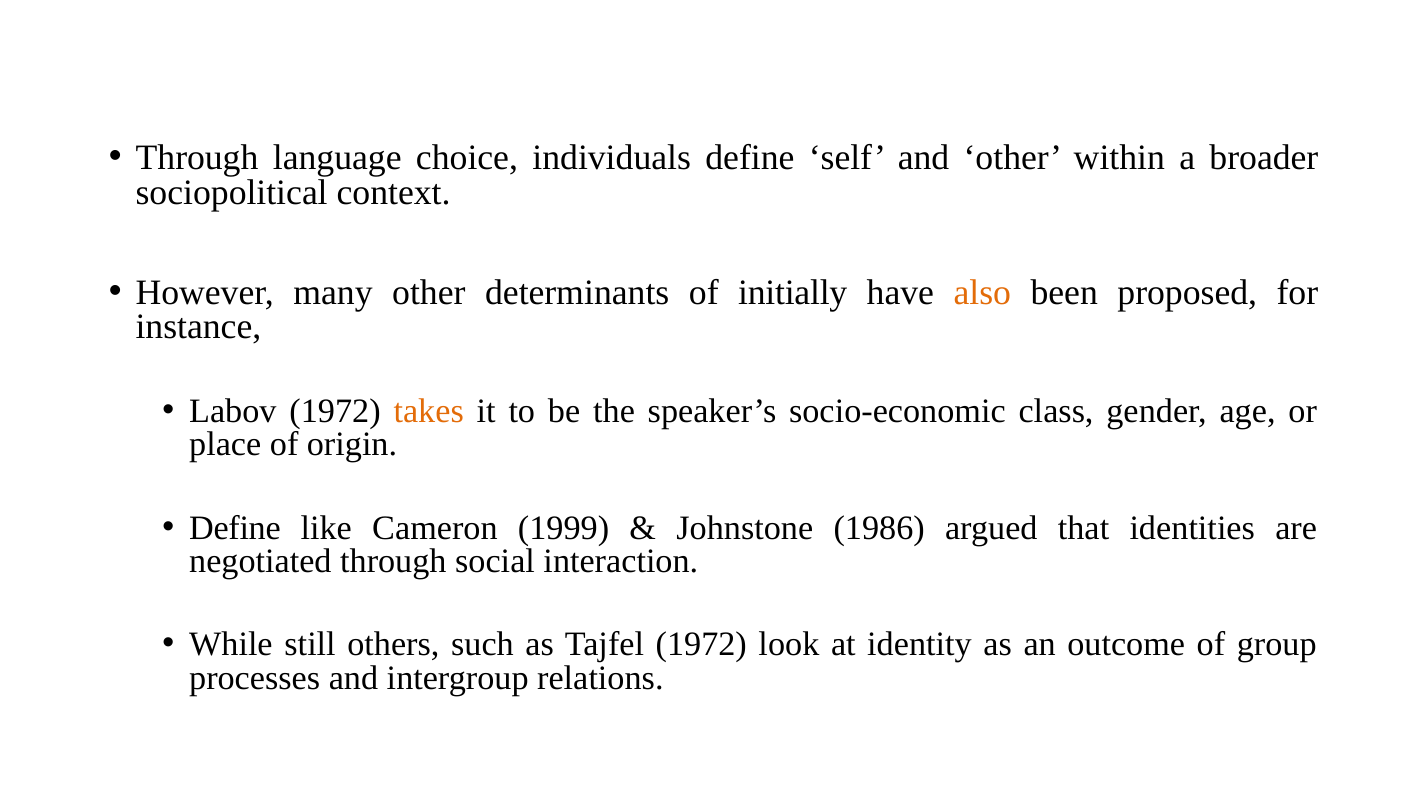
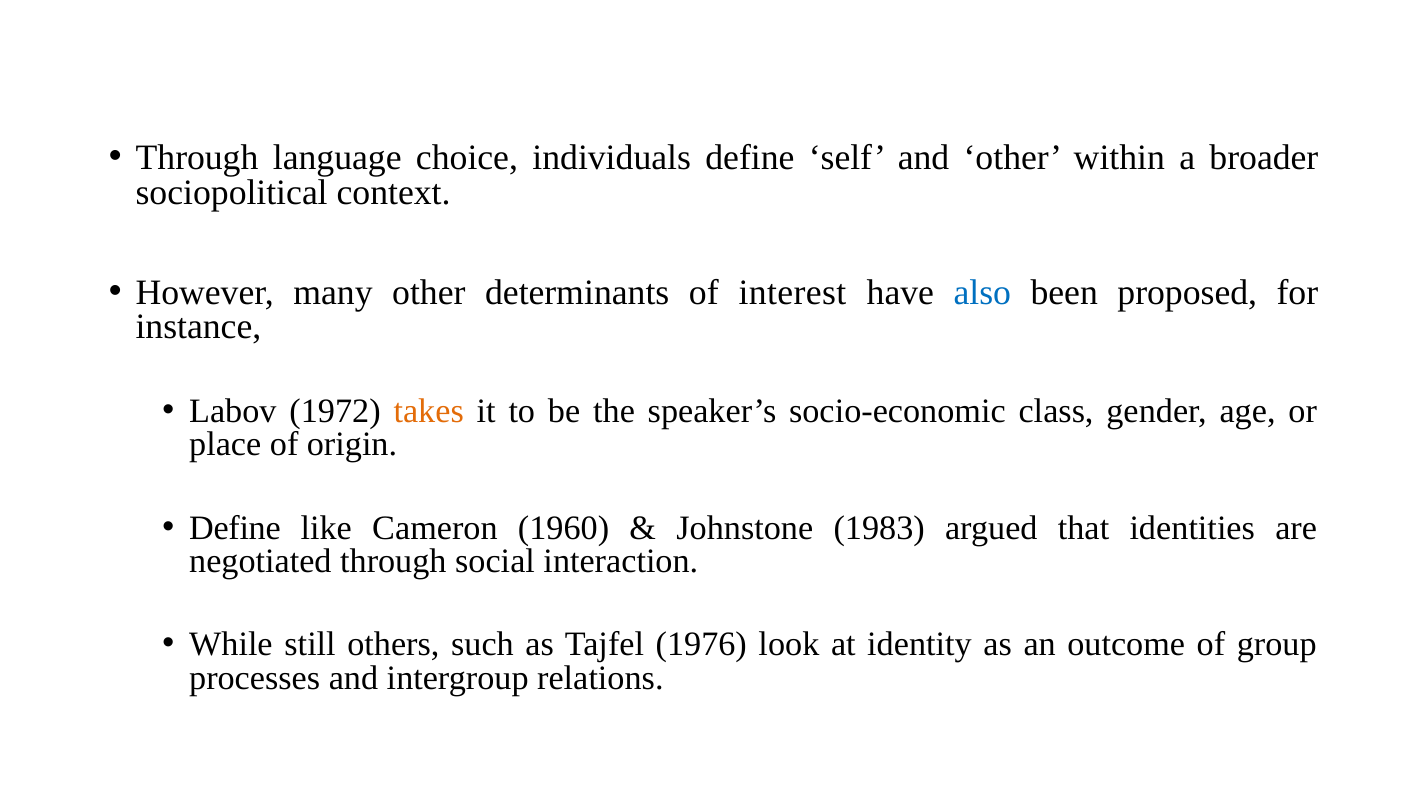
initially: initially -> interest
also colour: orange -> blue
1999: 1999 -> 1960
1986: 1986 -> 1983
Tajfel 1972: 1972 -> 1976
